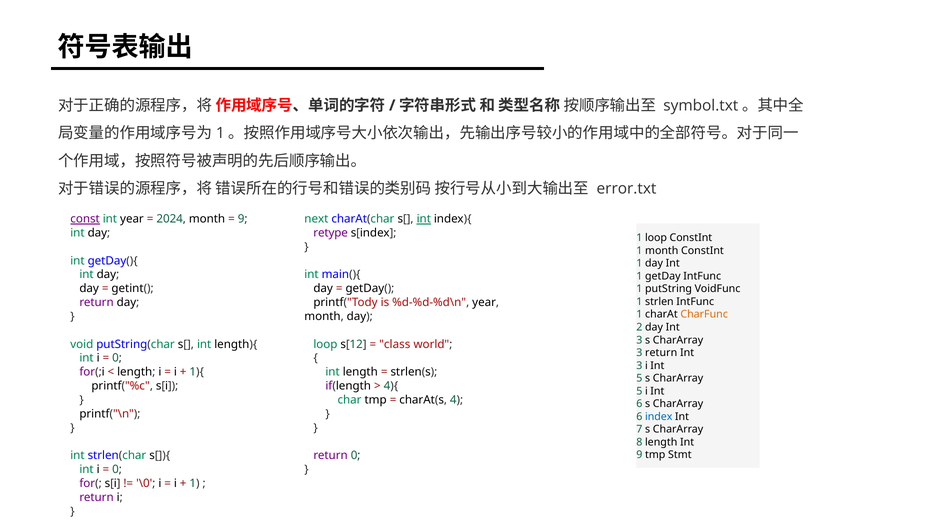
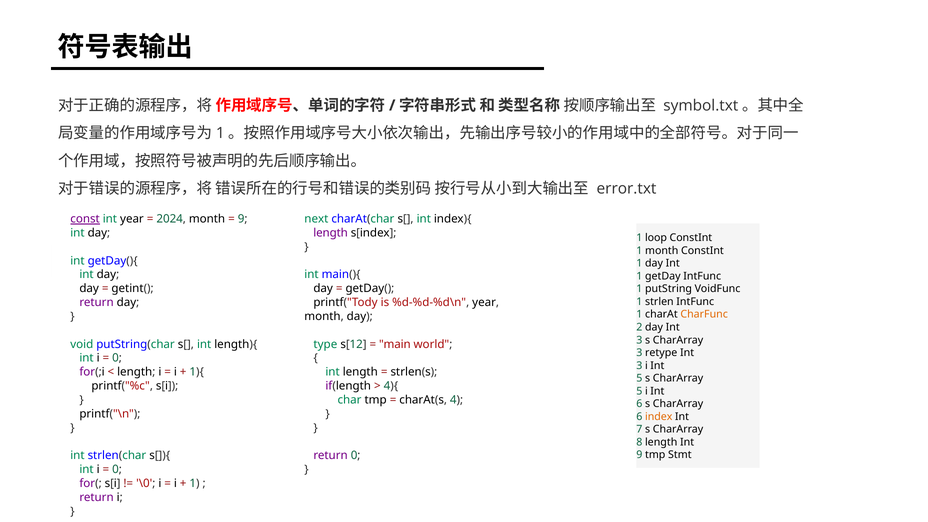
int at (424, 219) underline: present -> none
retype at (331, 233): retype -> length
loop at (325, 344): loop -> type
class: class -> main
3 return: return -> retype
index colour: blue -> orange
